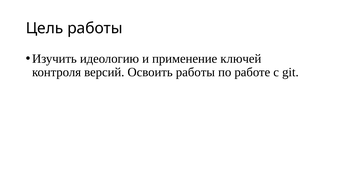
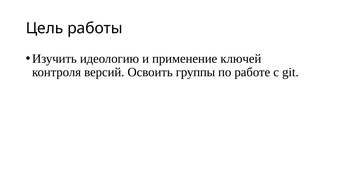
Освоить работы: работы -> группы
